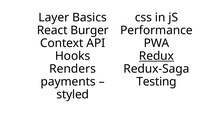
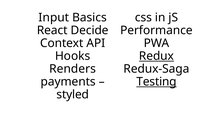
Layer: Layer -> Input
Burger: Burger -> Decide
Testing underline: none -> present
